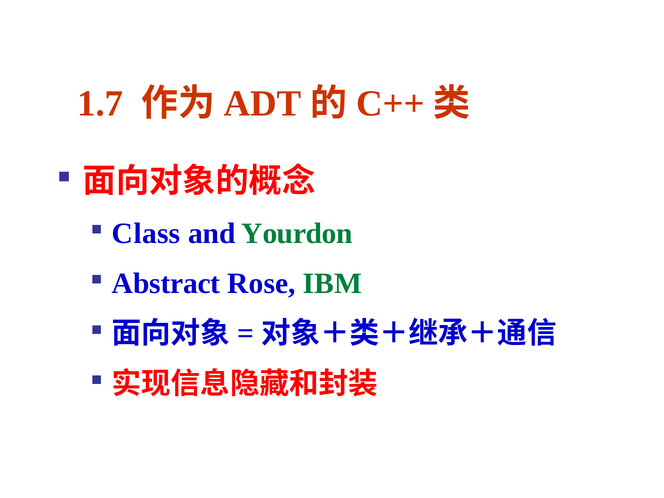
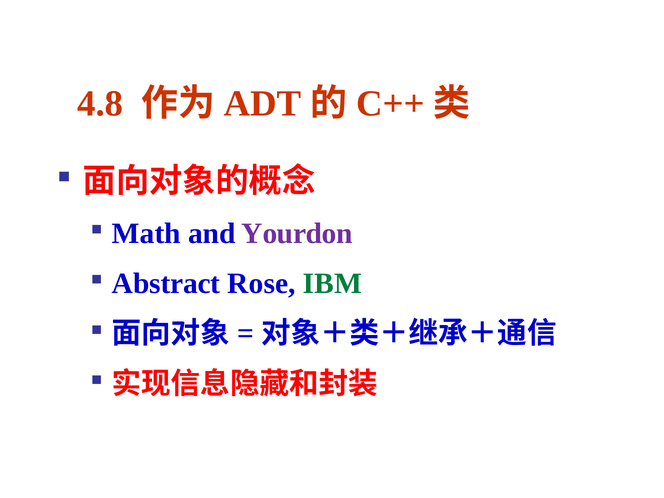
1.7: 1.7 -> 4.8
Class: Class -> Math
Yourdon colour: green -> purple
